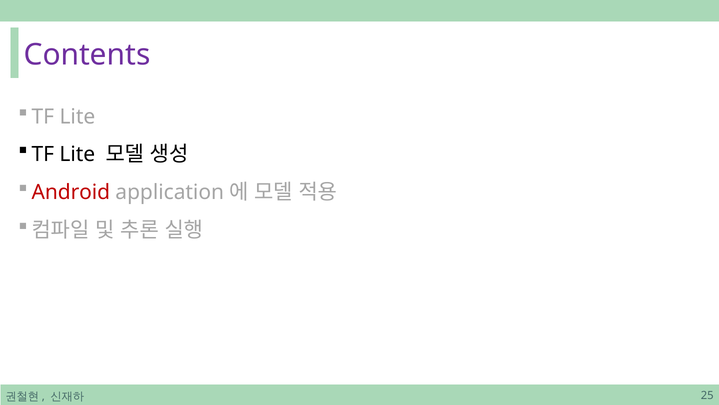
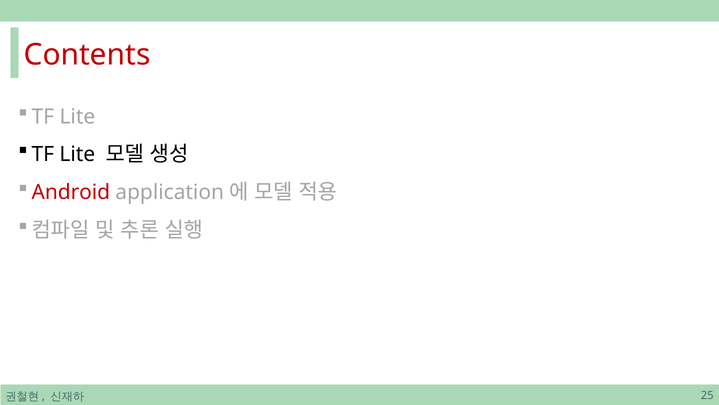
Contents colour: purple -> red
